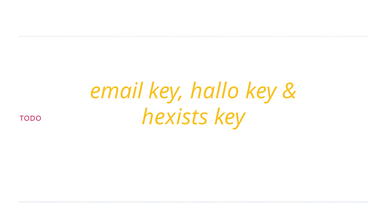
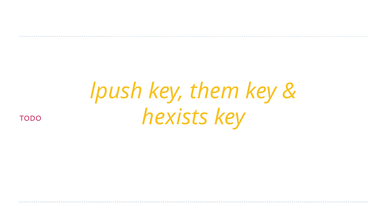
email: email -> lpush
hallo: hallo -> them
